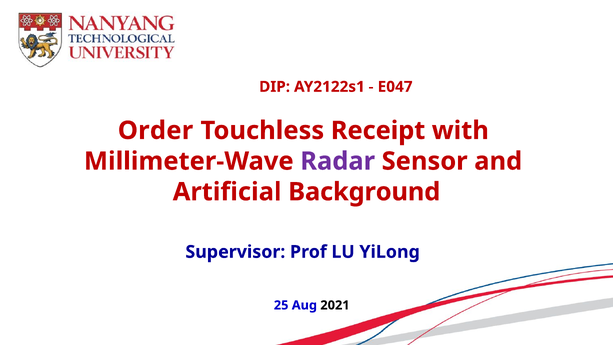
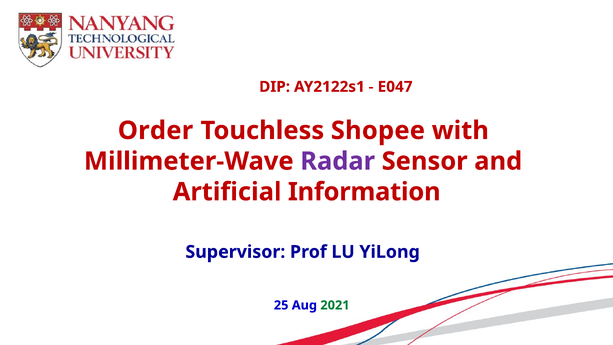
Receipt: Receipt -> Shopee
Background: Background -> Information
2021 colour: black -> green
